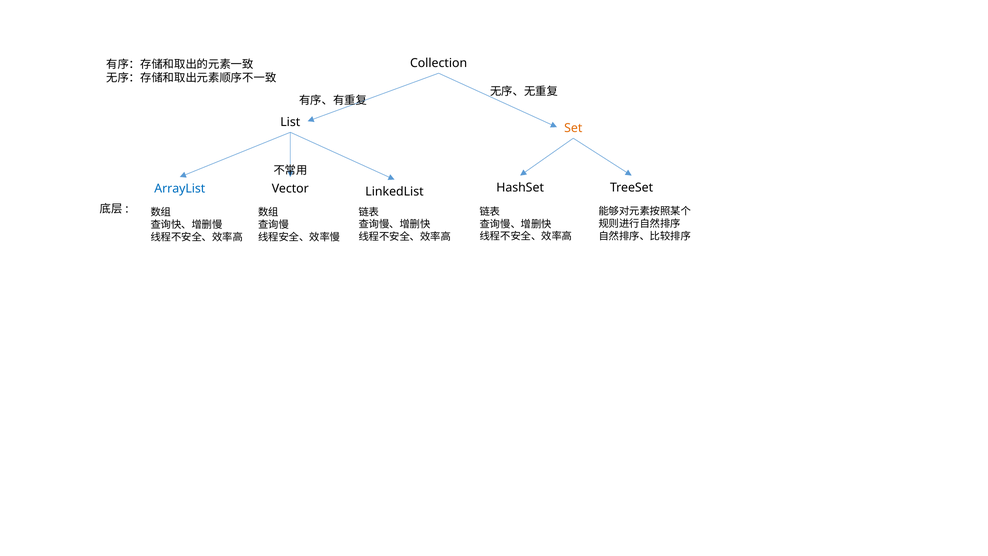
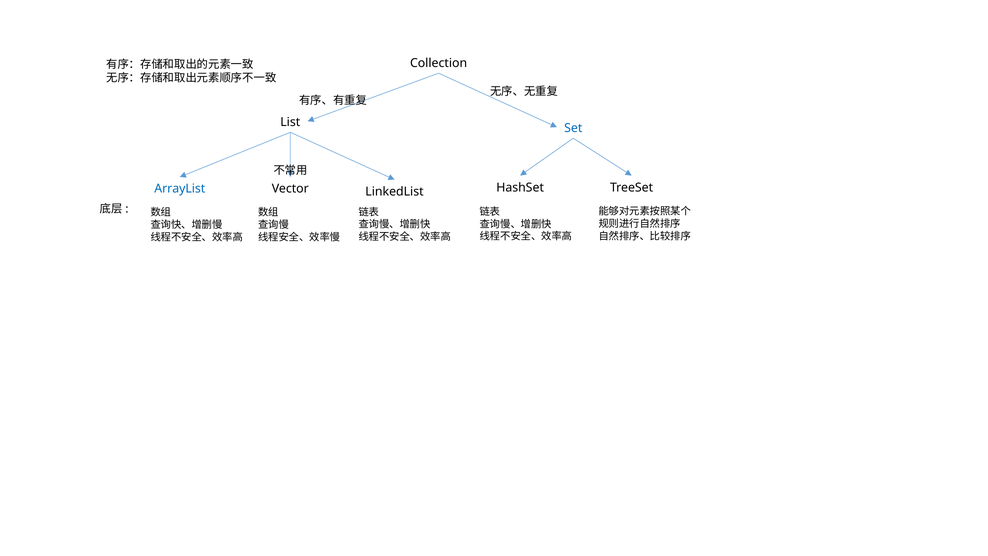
Set colour: orange -> blue
